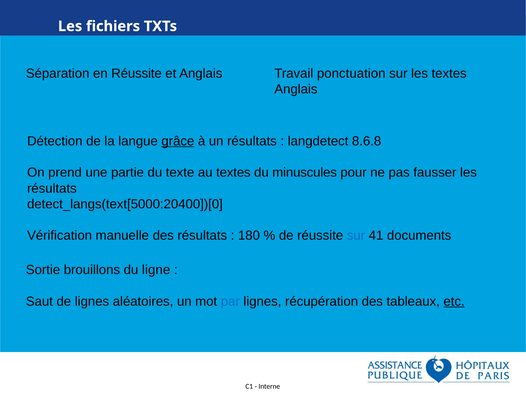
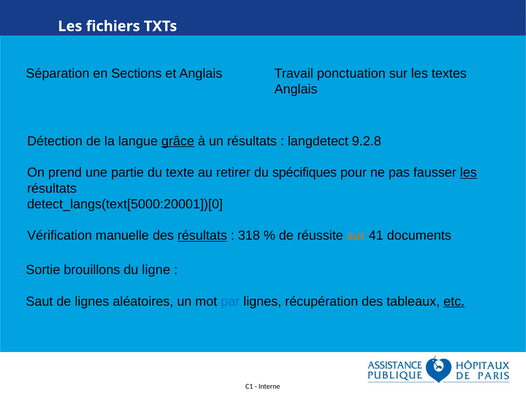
en Réussite: Réussite -> Sections
8.6.8: 8.6.8 -> 9.2.8
au textes: textes -> retirer
minuscules: minuscules -> spécifiques
les at (468, 173) underline: none -> present
detect_langs(text[5000:20400])[0: detect_langs(text[5000:20400])[0 -> detect_langs(text[5000:20001])[0
résultats at (202, 236) underline: none -> present
180: 180 -> 318
sur at (356, 236) colour: blue -> orange
